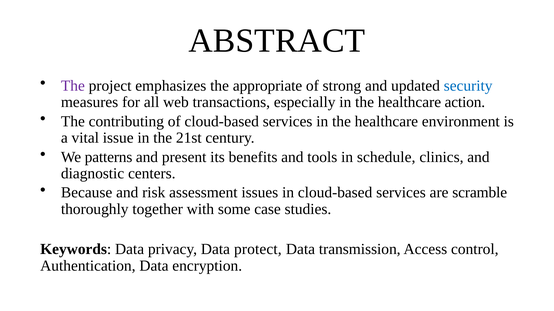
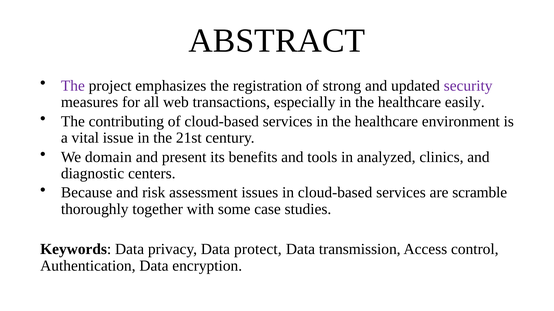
appropriate: appropriate -> registration
security colour: blue -> purple
action: action -> easily
patterns: patterns -> domain
schedule: schedule -> analyzed
